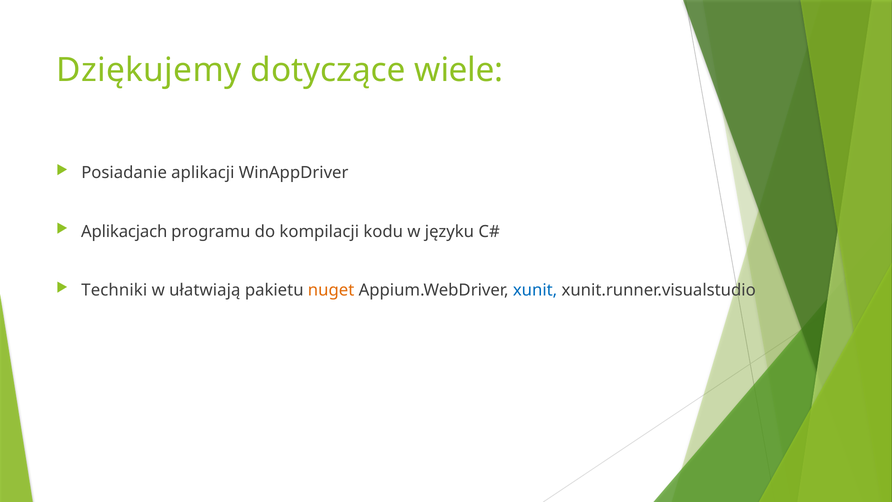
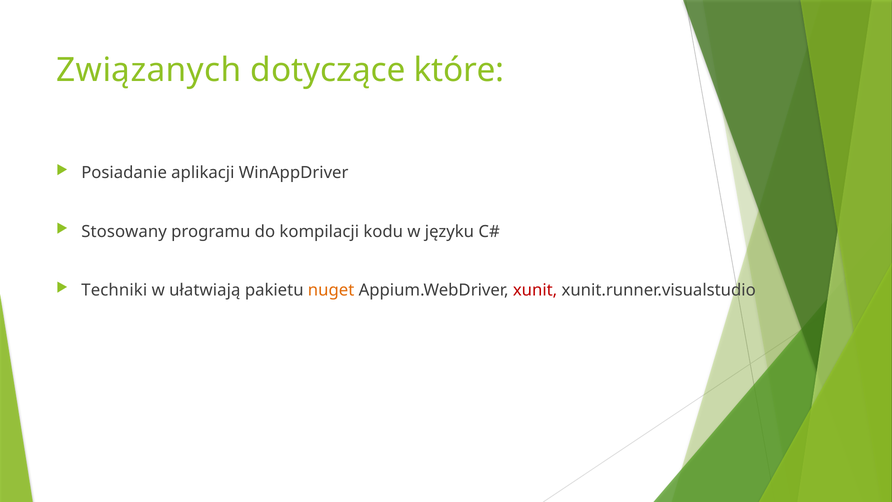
Dziękujemy: Dziękujemy -> Związanych
wiele: wiele -> które
Aplikacjach: Aplikacjach -> Stosowany
xunit colour: blue -> red
